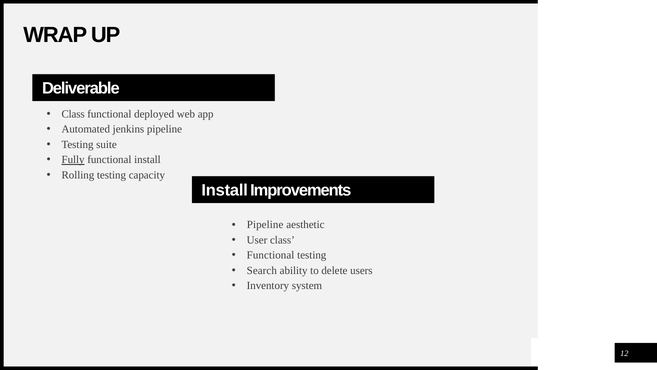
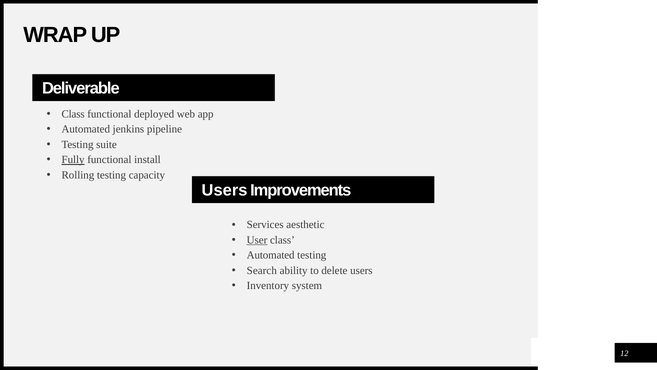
Install at (225, 190): Install -> Users
Pipeline at (265, 225): Pipeline -> Services
User underline: none -> present
Functional at (271, 255): Functional -> Automated
